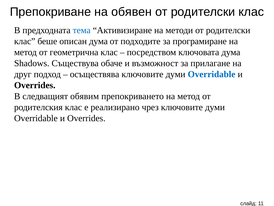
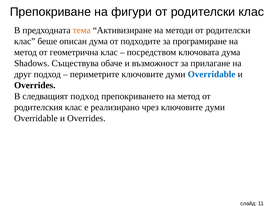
обявен: обявен -> фигури
тема colour: blue -> orange
осъществява: осъществява -> периметрите
следващият обявим: обявим -> подход
